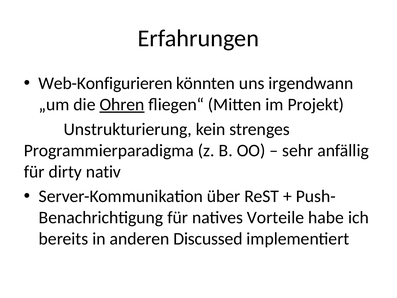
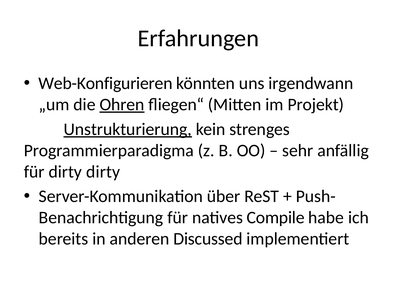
Unstrukturierung underline: none -> present
dirty nativ: nativ -> dirty
Vorteile: Vorteile -> Compile
